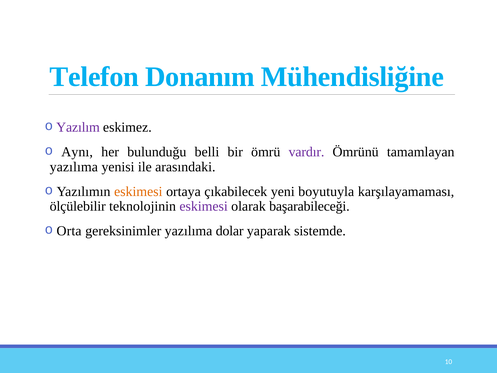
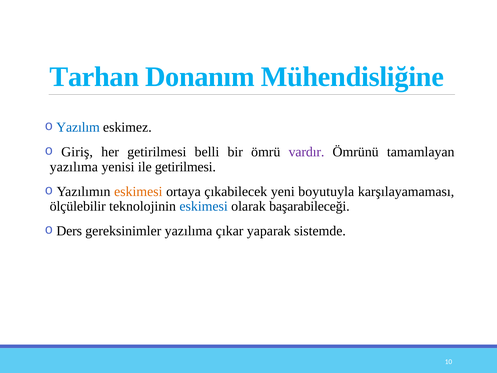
Telefon: Telefon -> Tarhan
Yazılım colour: purple -> blue
Aynı: Aynı -> Giriş
her bulunduğu: bulunduğu -> getirilmesi
ile arasındaki: arasındaki -> getirilmesi
eskimesi at (204, 206) colour: purple -> blue
Orta: Orta -> Ders
dolar: dolar -> çıkar
